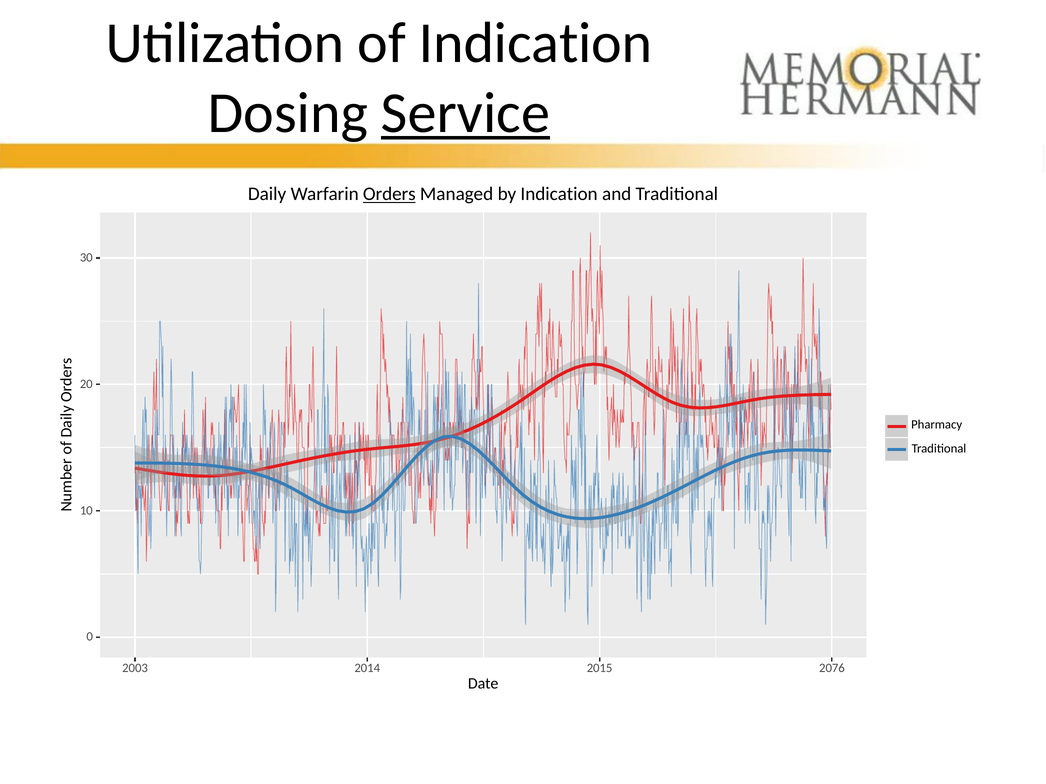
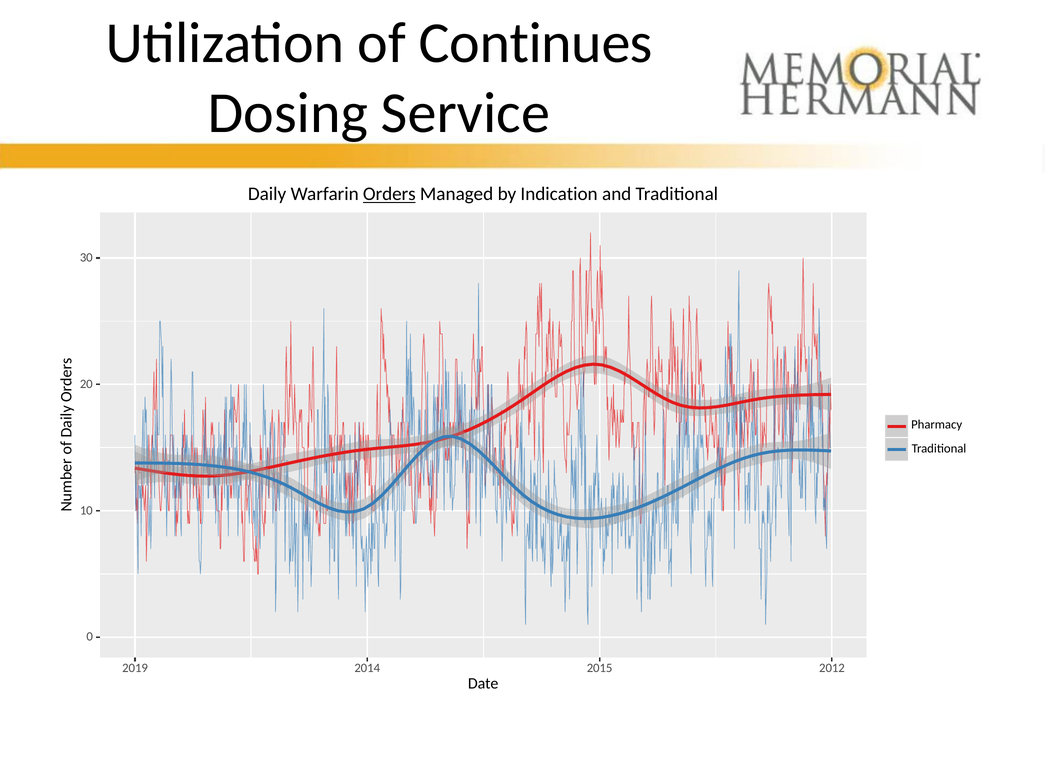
of Indication: Indication -> Continues
Service underline: present -> none
2003: 2003 -> 2019
2076: 2076 -> 2012
